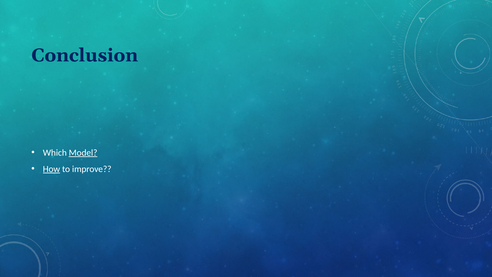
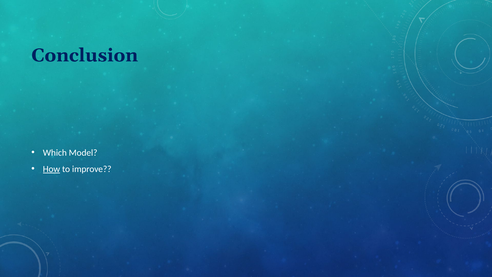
Model underline: present -> none
